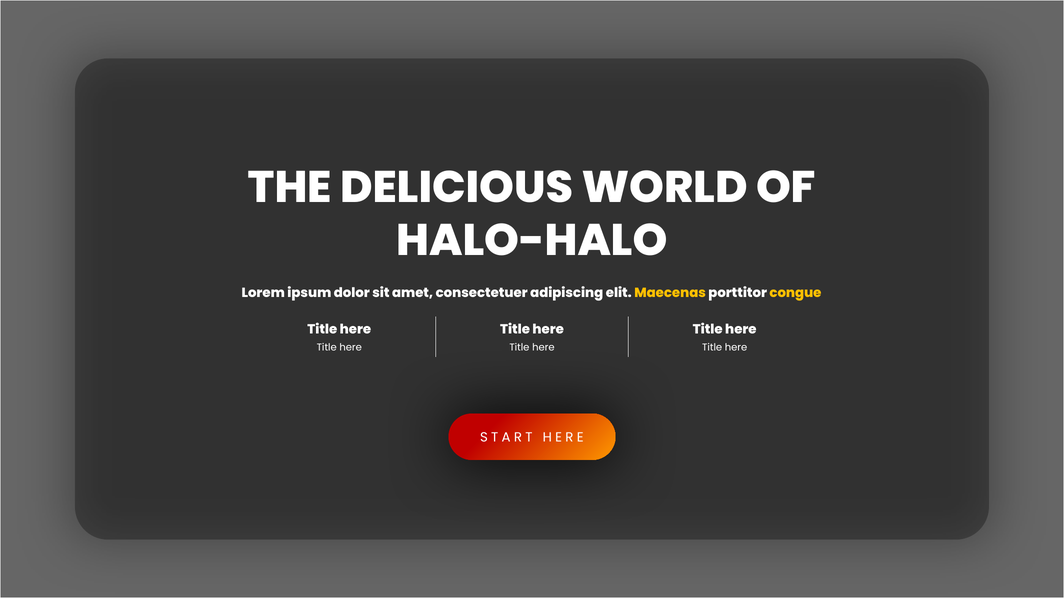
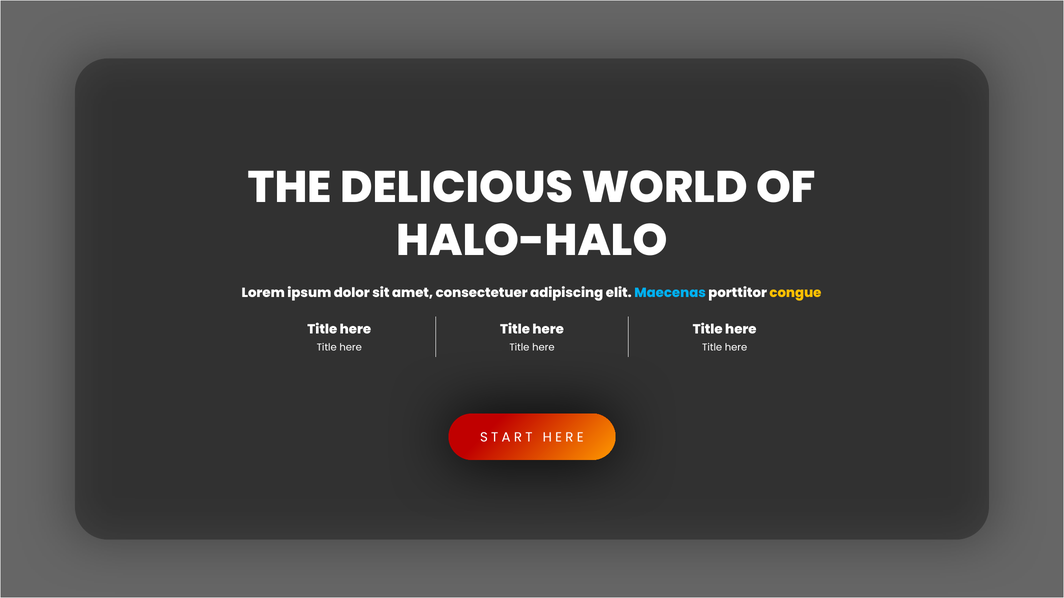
Maecenas colour: yellow -> light blue
